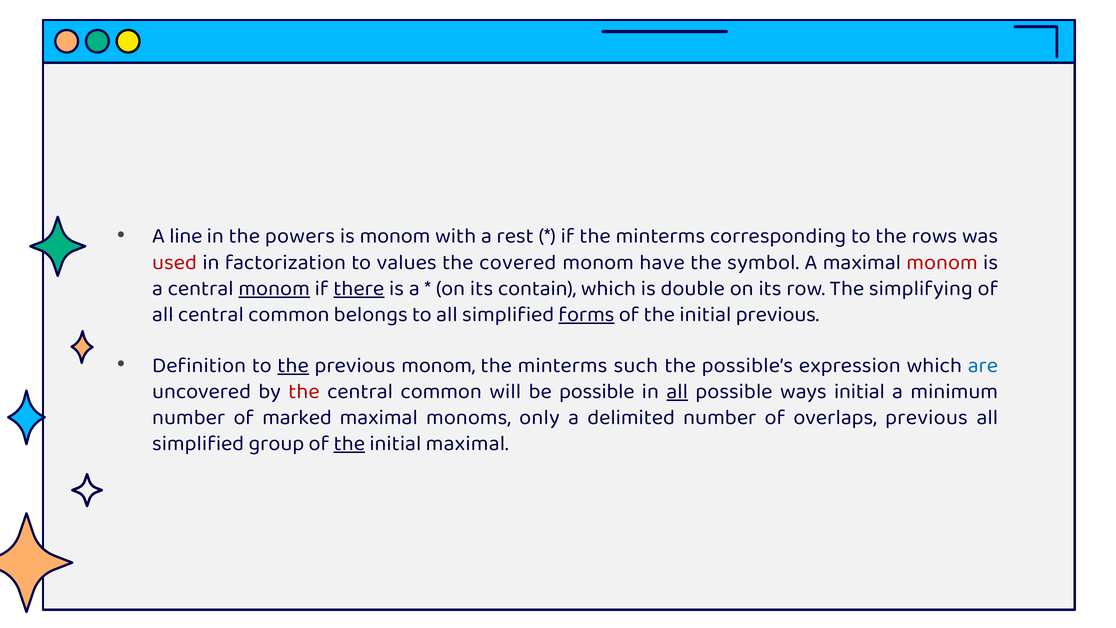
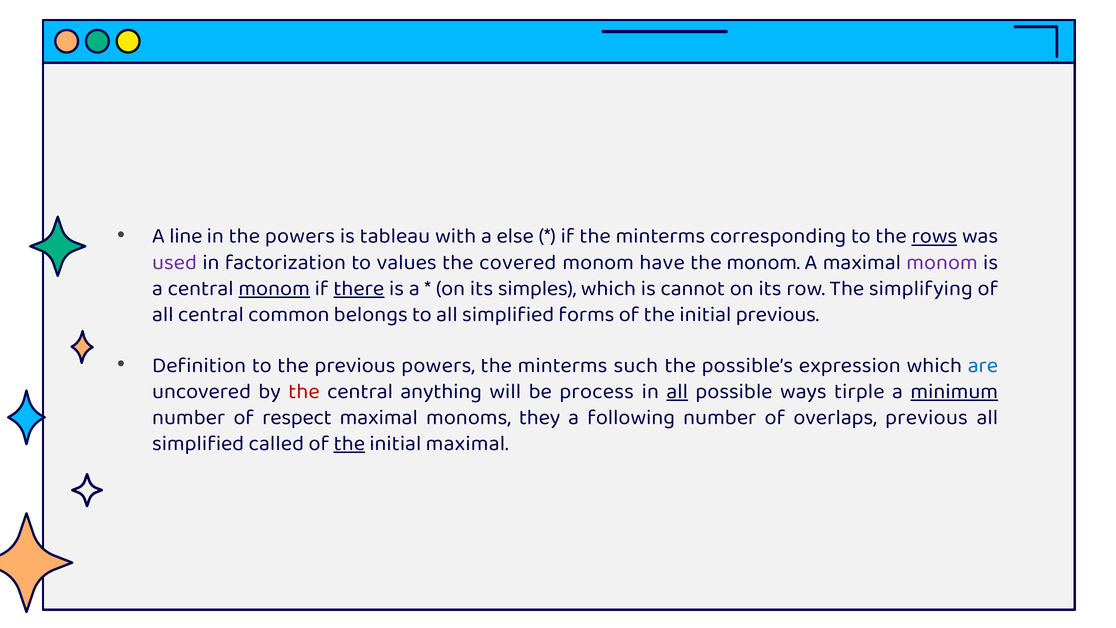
is monom: monom -> tableau
rest: rest -> else
rows underline: none -> present
used colour: red -> purple
the symbol: symbol -> monom
monom at (942, 262) colour: red -> purple
contain: contain -> simples
double: double -> cannot
forms underline: present -> none
the at (293, 365) underline: present -> none
previous monom: monom -> powers
common at (441, 391): common -> anything
be possible: possible -> process
ways initial: initial -> tirple
minimum underline: none -> present
marked: marked -> respect
only: only -> they
delimited: delimited -> following
group: group -> called
